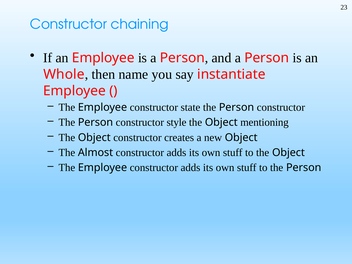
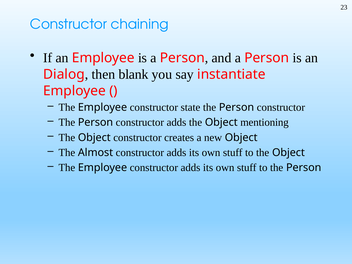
Whole: Whole -> Dialog
name: name -> blank
Person constructor style: style -> adds
